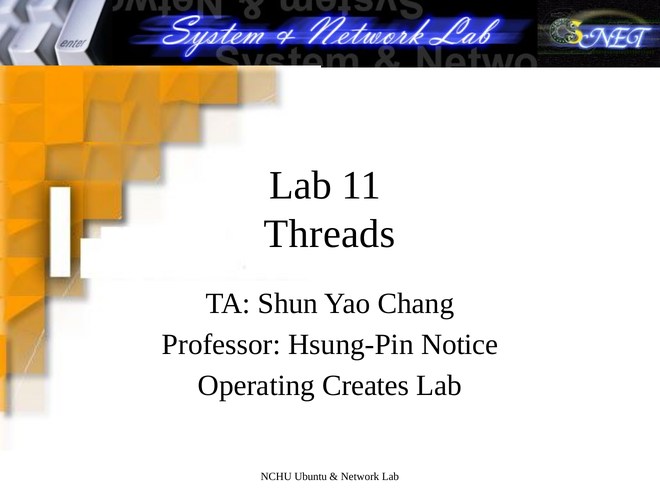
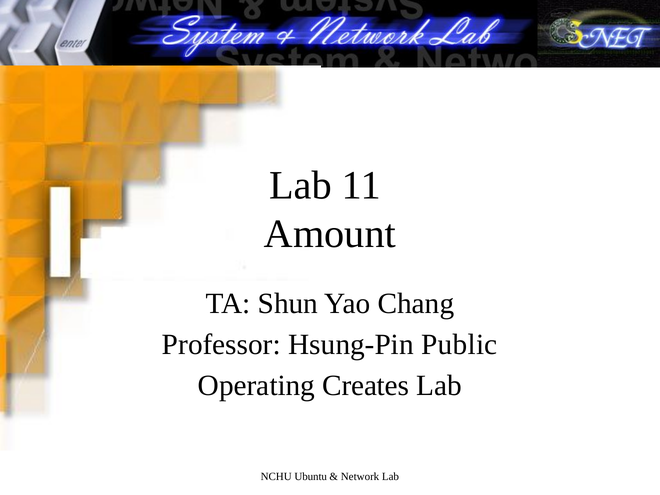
Threads: Threads -> Amount
Notice: Notice -> Public
